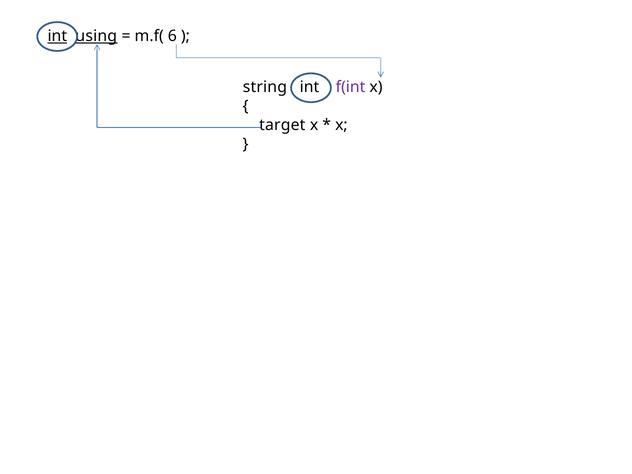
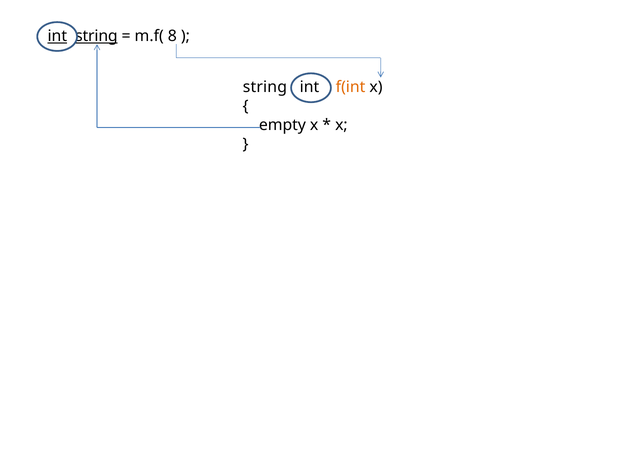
int using: using -> string
6: 6 -> 8
f(int colour: purple -> orange
target: target -> empty
